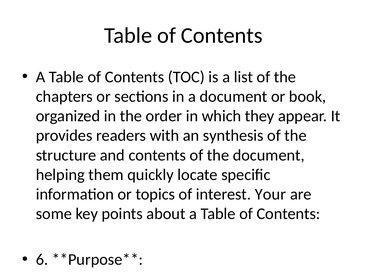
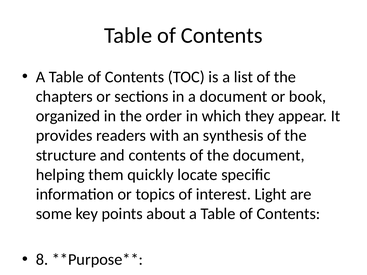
Your: Your -> Light
6 at (42, 260): 6 -> 8
